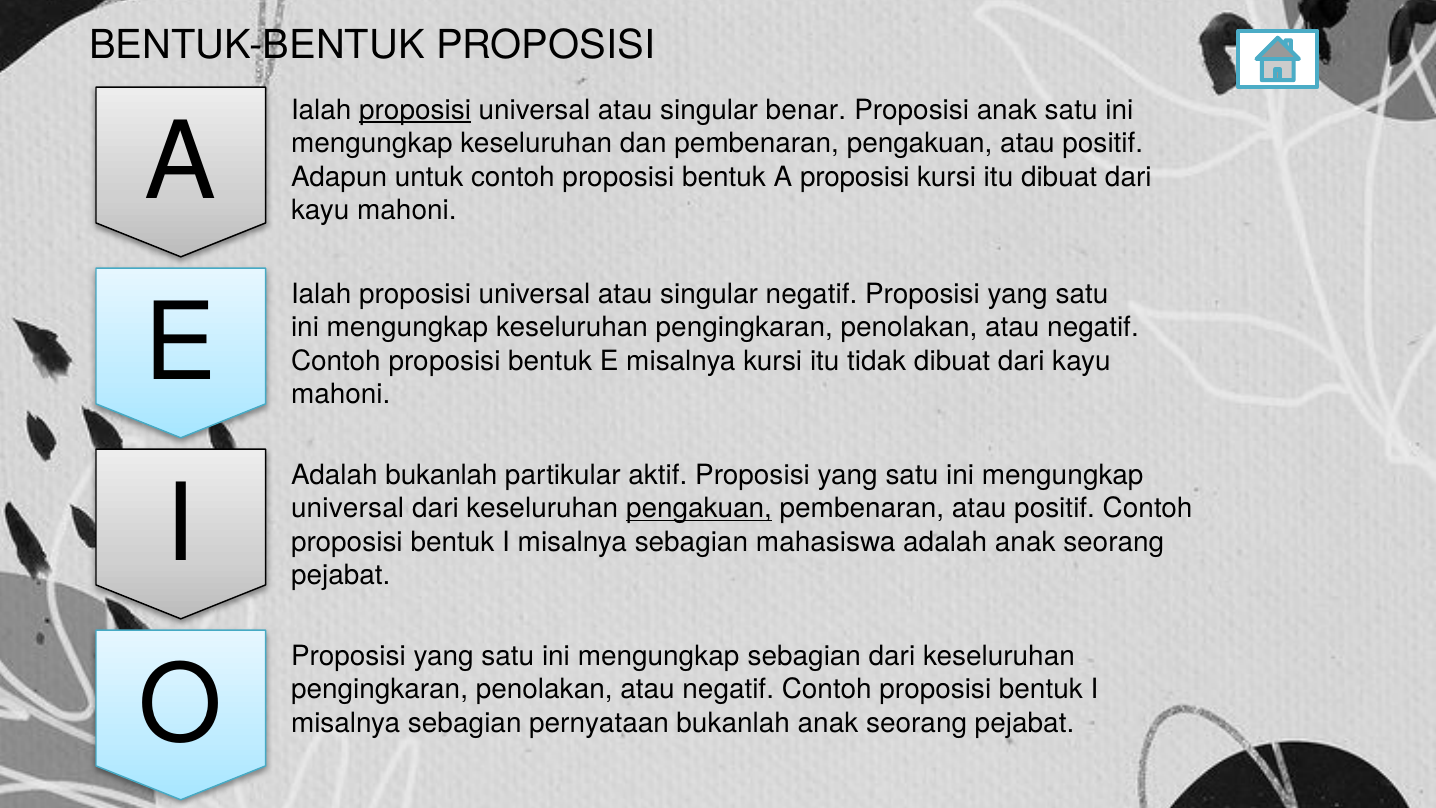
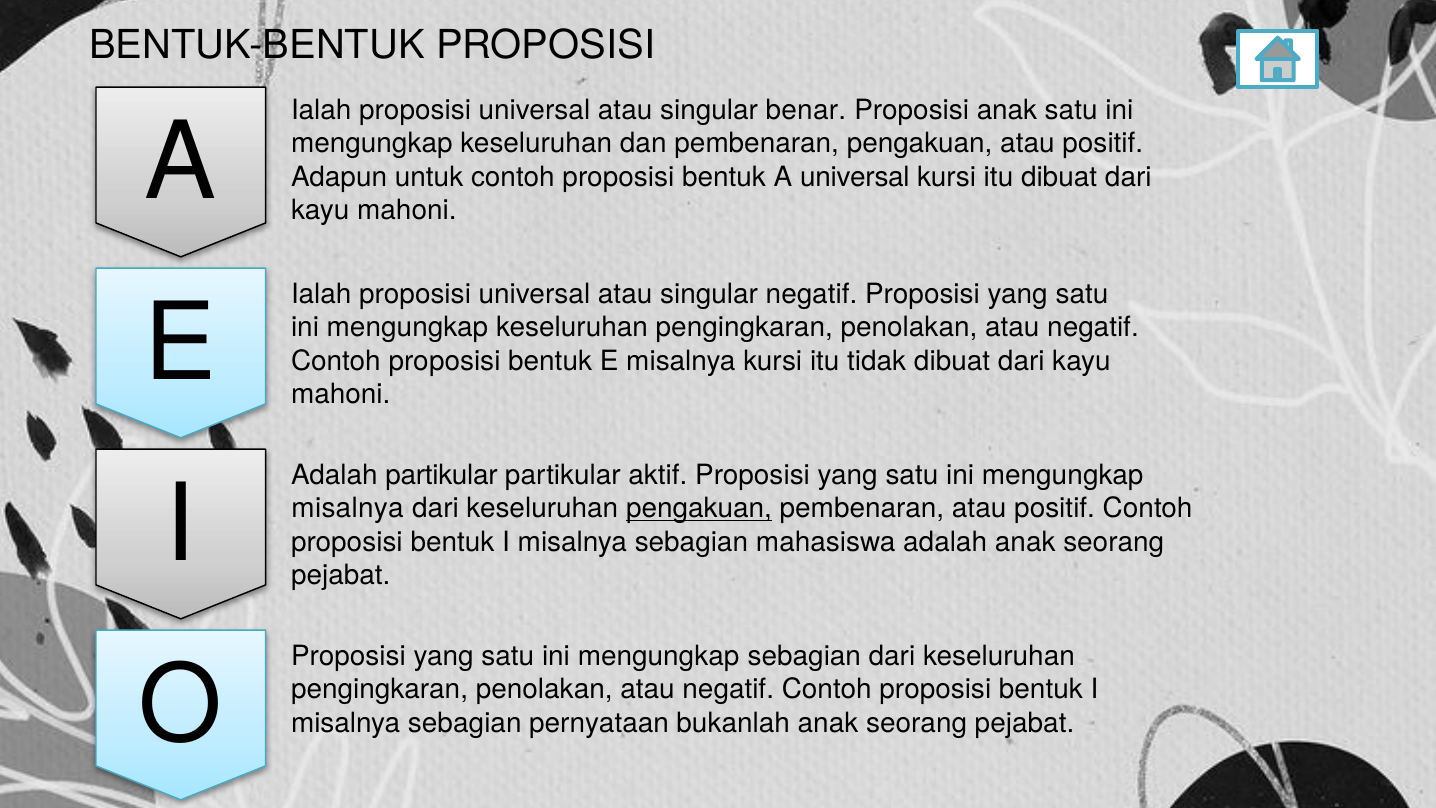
proposisi at (415, 110) underline: present -> none
A proposisi: proposisi -> universal
Adalah bukanlah: bukanlah -> partikular
universal at (348, 508): universal -> misalnya
